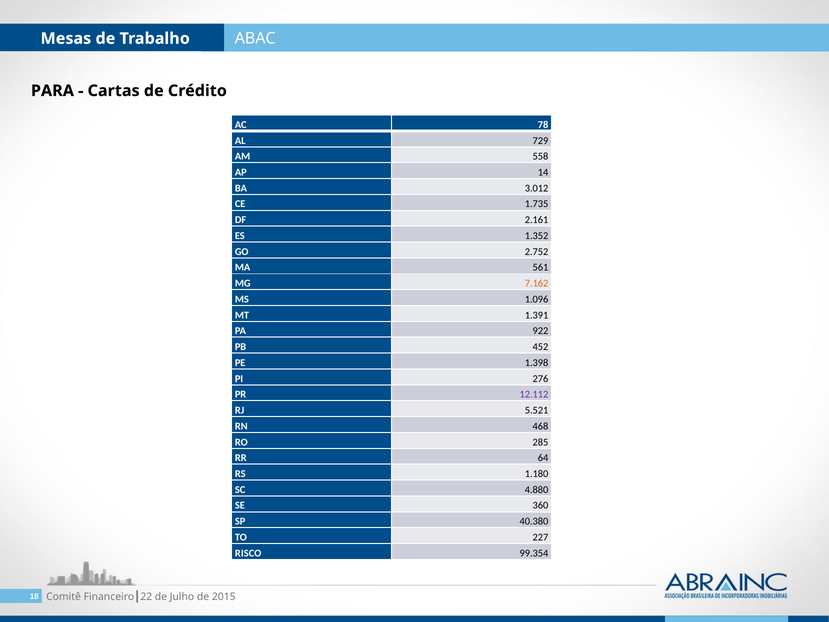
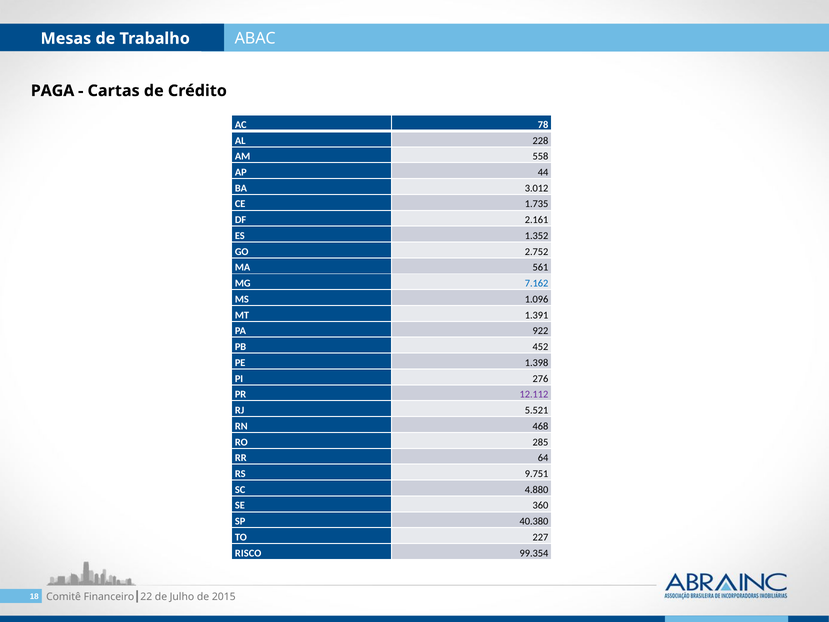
PARA: PARA -> PAGA
729: 729 -> 228
14: 14 -> 44
7.162 colour: orange -> blue
1.180: 1.180 -> 9.751
